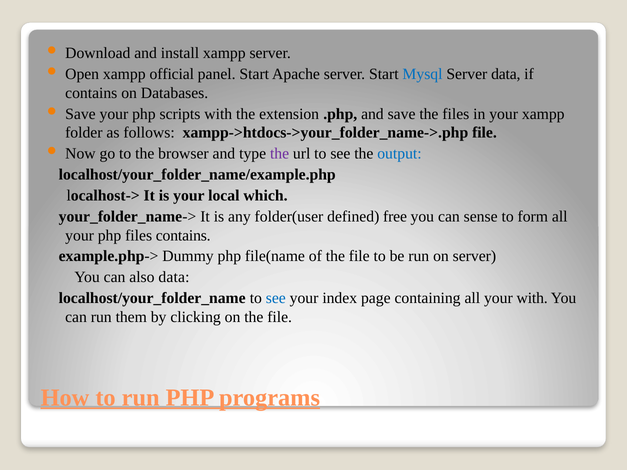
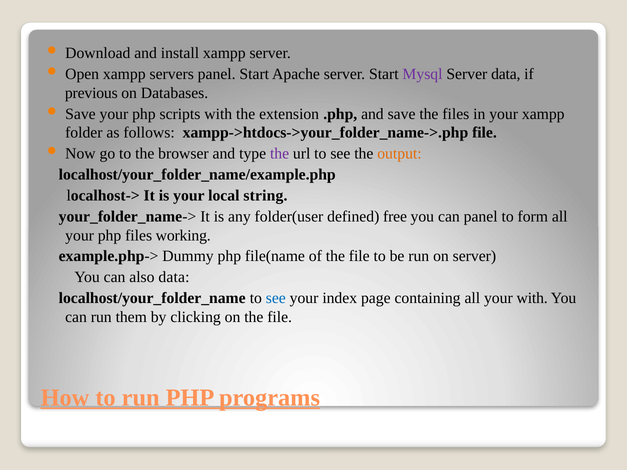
official: official -> servers
Mysql colour: blue -> purple
contains at (91, 93): contains -> previous
output colour: blue -> orange
which: which -> string
can sense: sense -> panel
files contains: contains -> working
